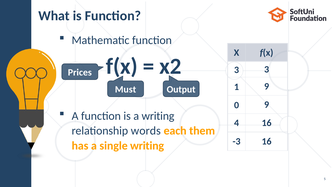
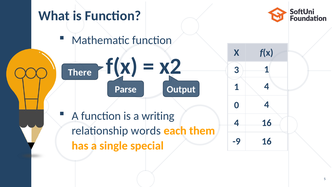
3 3: 3 -> 1
Prices: Prices -> There
1 9: 9 -> 4
Must: Must -> Parse
0 9: 9 -> 4
-3: -3 -> -9
single writing: writing -> special
